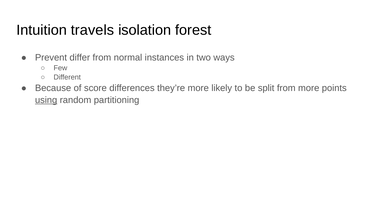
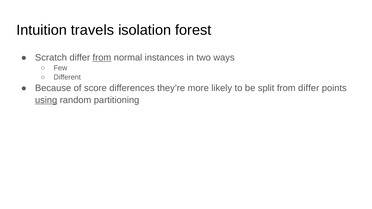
Prevent: Prevent -> Scratch
from at (102, 58) underline: none -> present
from more: more -> differ
